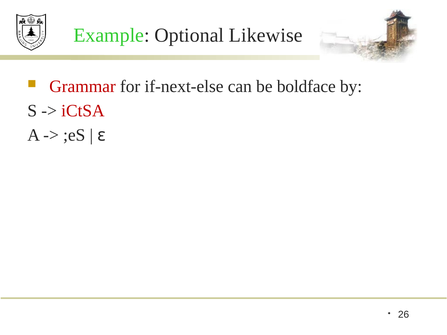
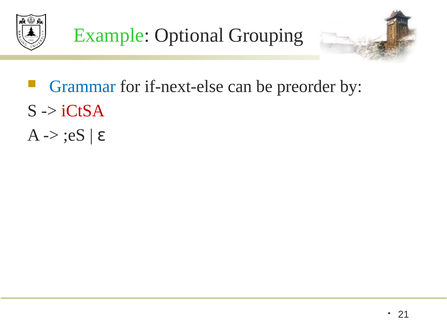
Likewise: Likewise -> Grouping
Grammar colour: red -> blue
boldface: boldface -> preorder
26: 26 -> 21
